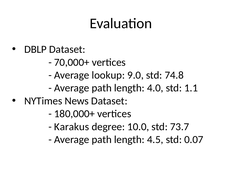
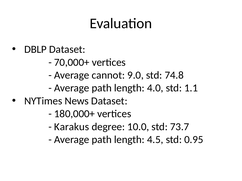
lookup: lookup -> cannot
0.07: 0.07 -> 0.95
